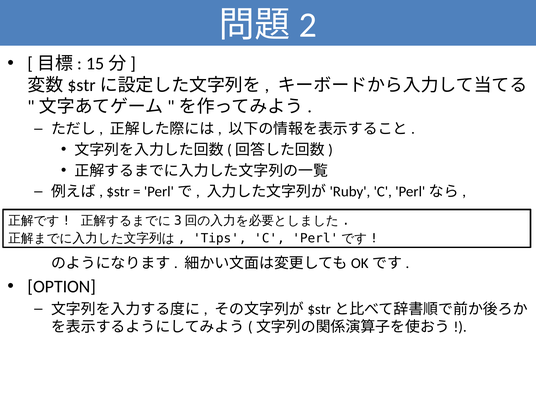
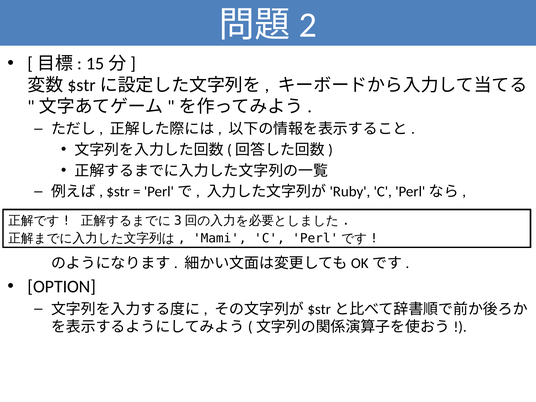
Tips: Tips -> Mami
